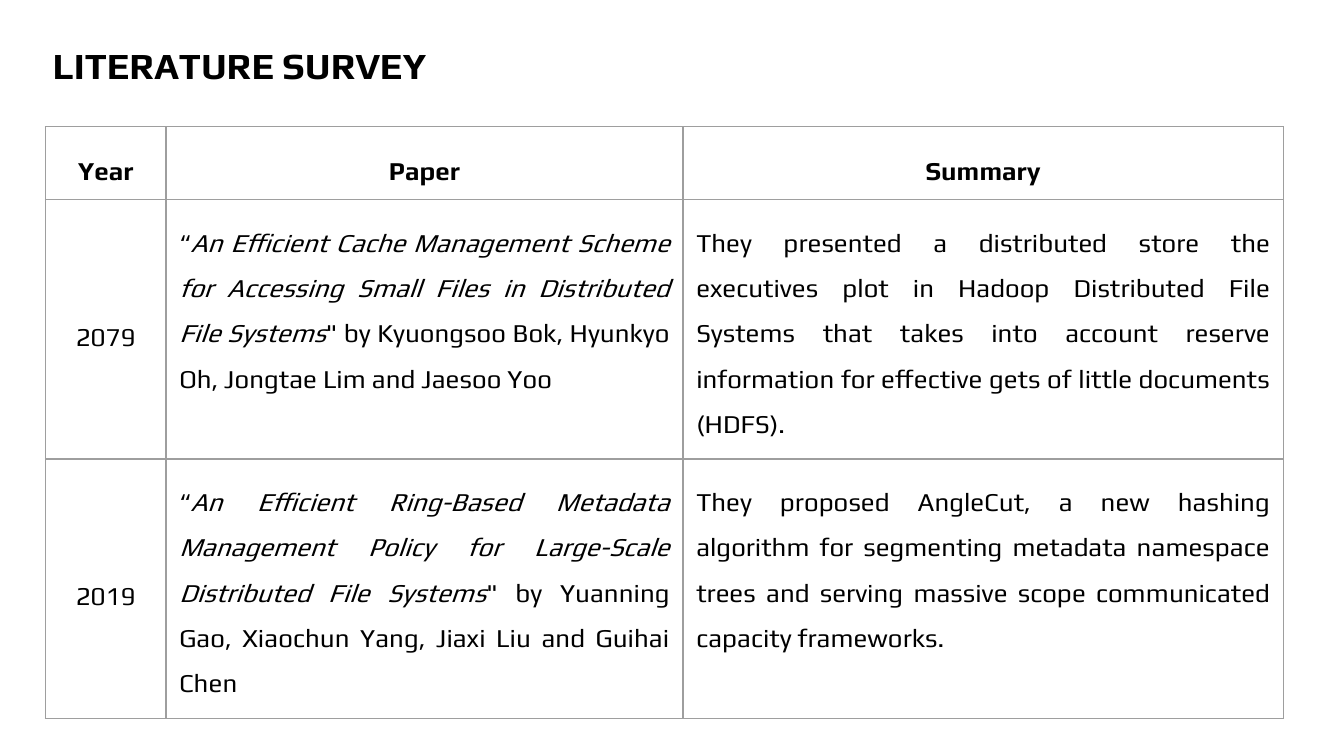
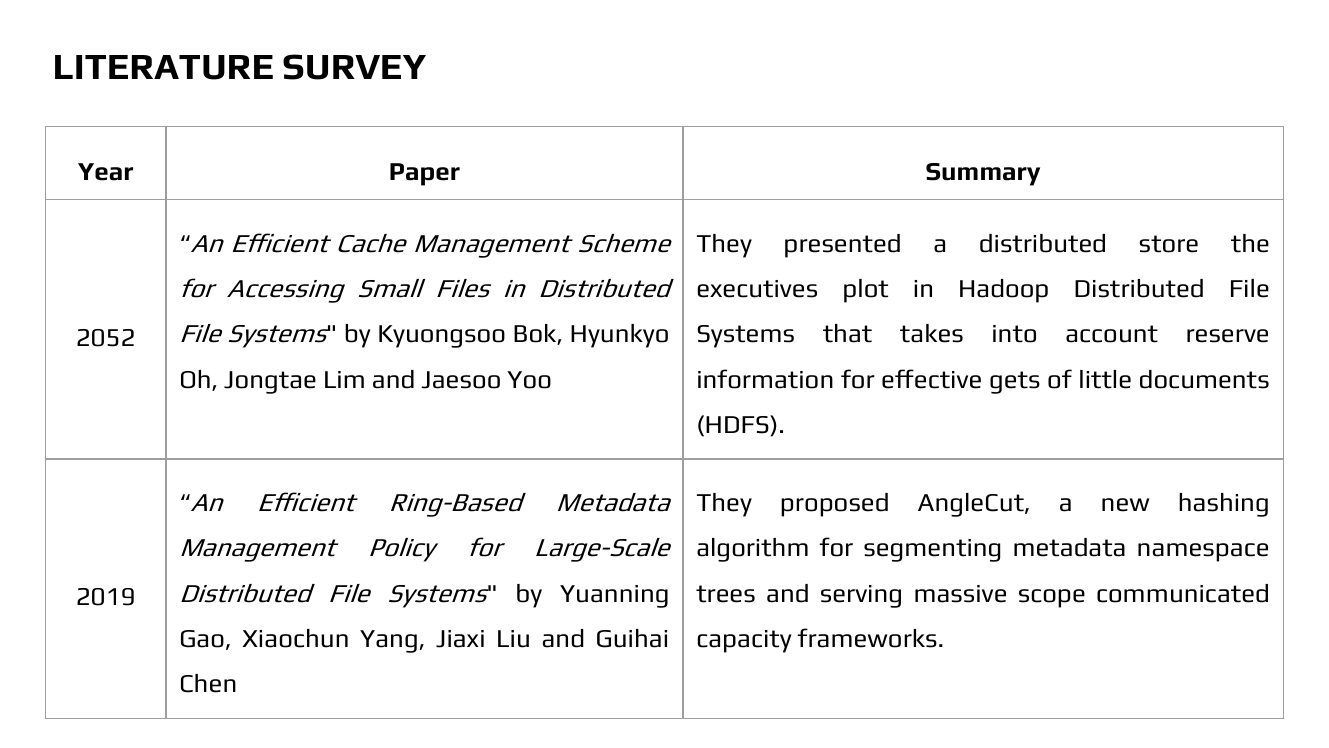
2079: 2079 -> 2052
